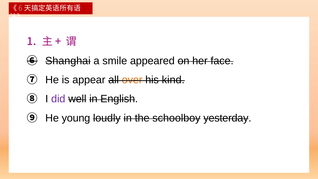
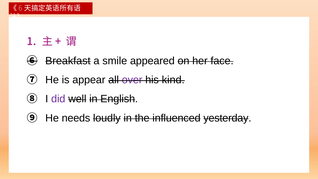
Shanghai: Shanghai -> Breakfast
over colour: orange -> purple
young: young -> needs
schoolboy: schoolboy -> influenced
